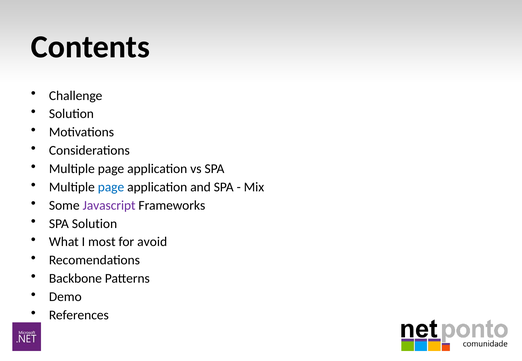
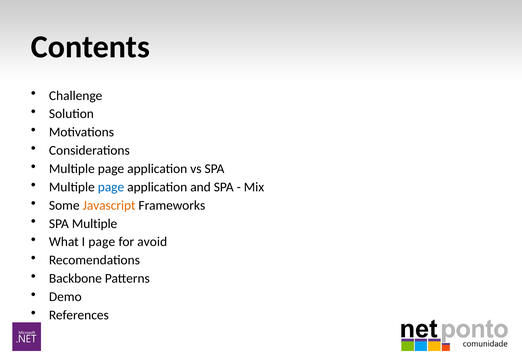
Javascript colour: purple -> orange
SPA Solution: Solution -> Multiple
I most: most -> page
